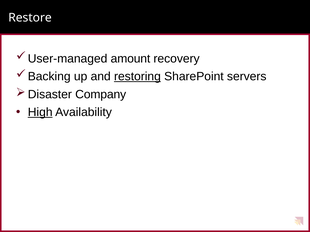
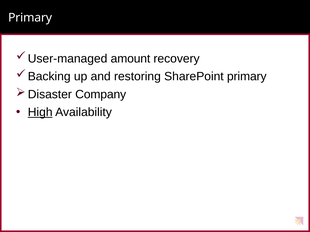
Restore at (30, 18): Restore -> Primary
restoring underline: present -> none
SharePoint servers: servers -> primary
